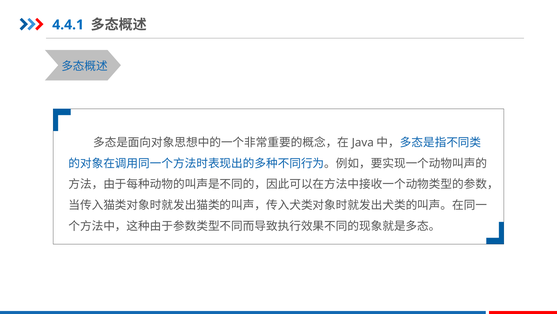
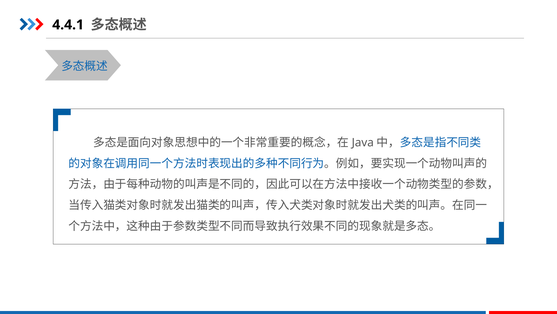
4.4.1 colour: blue -> black
